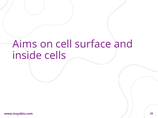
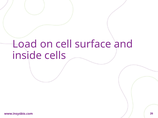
Aims: Aims -> Load
